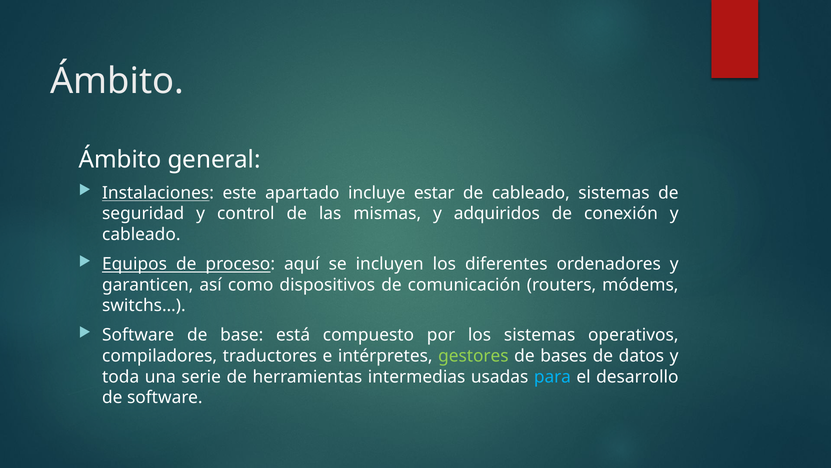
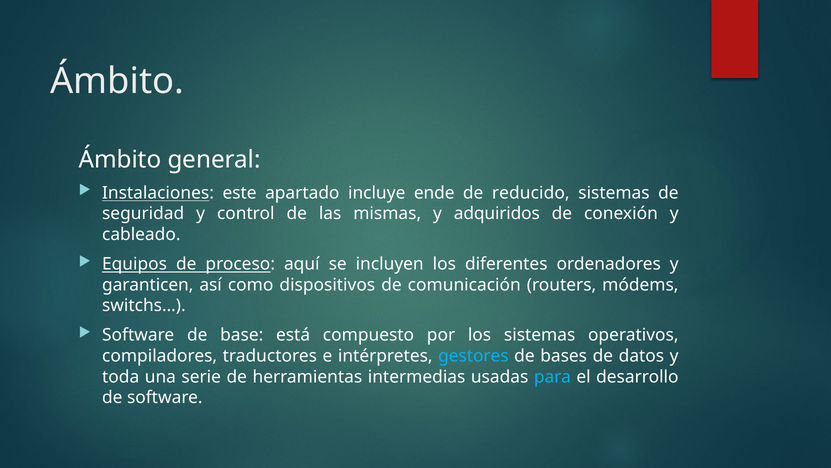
estar: estar -> ende
de cableado: cableado -> reducido
gestores colour: light green -> light blue
